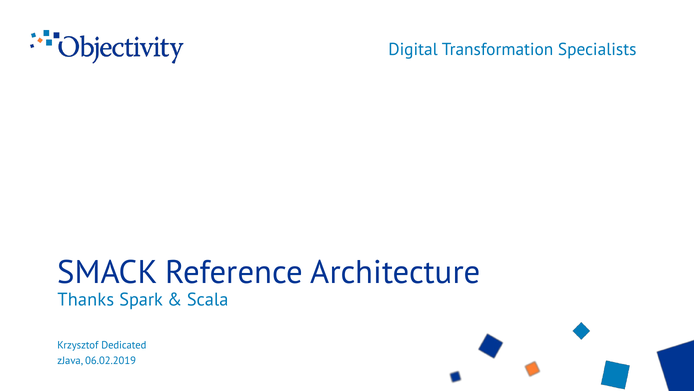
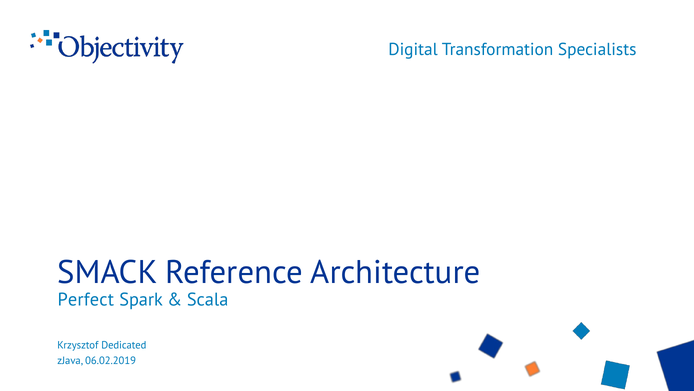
Thanks: Thanks -> Perfect
